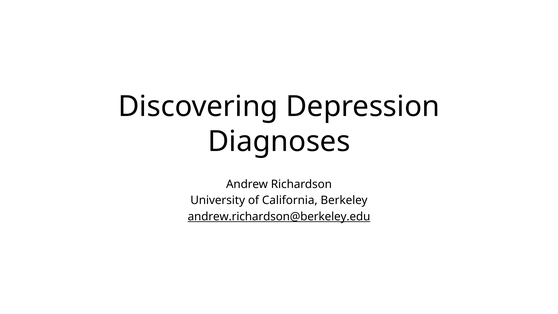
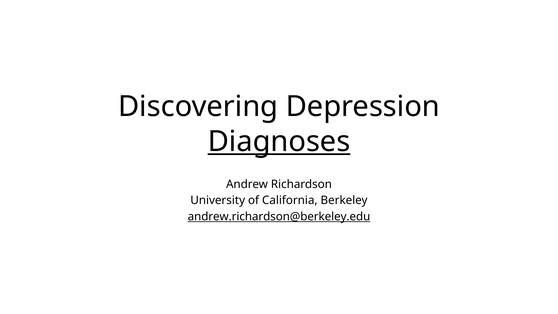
Diagnoses underline: none -> present
